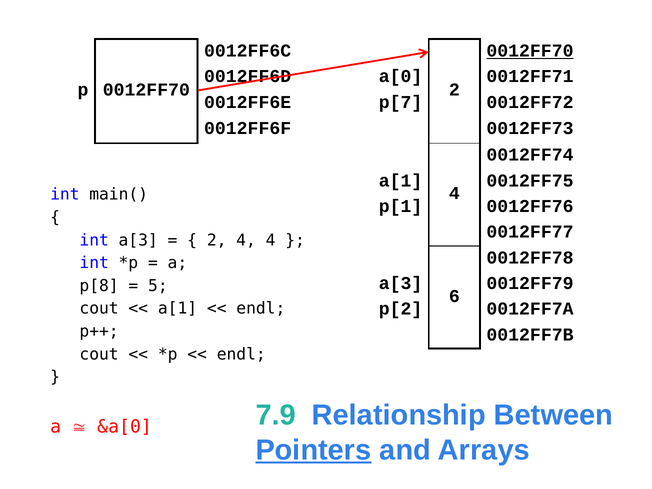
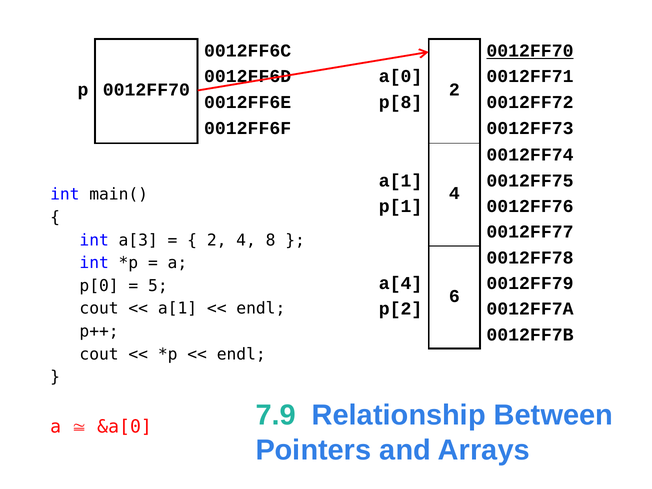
p[7: p[7 -> p[8
4 4: 4 -> 8
a[3 at (401, 283): a[3 -> a[4
p[8: p[8 -> p[0
Pointers underline: present -> none
